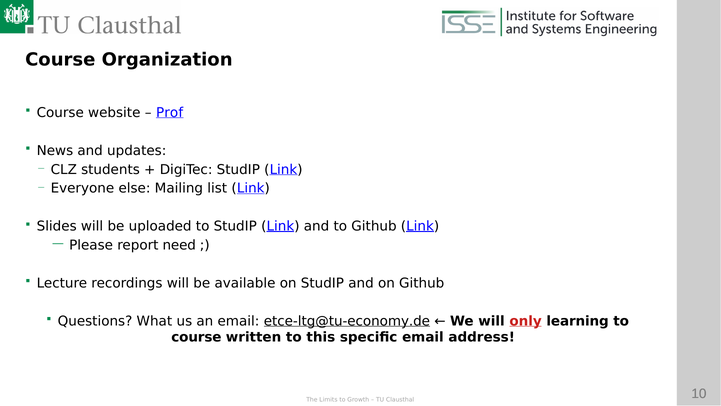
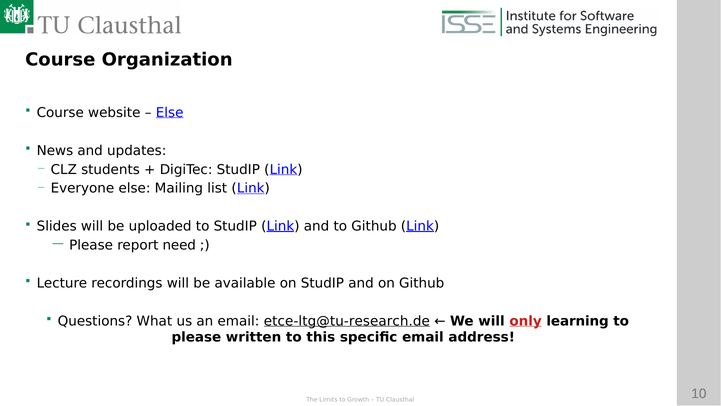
Prof at (170, 113): Prof -> Else
etce-ltg@tu-economy.de: etce-ltg@tu-economy.de -> etce-ltg@tu-research.de
course at (196, 337): course -> please
